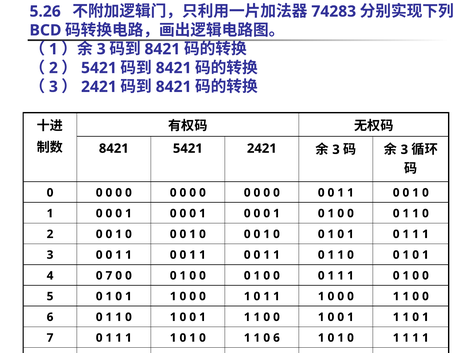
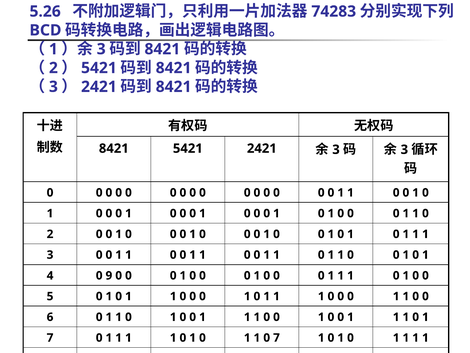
4 0 7: 7 -> 9
1 0 6: 6 -> 7
